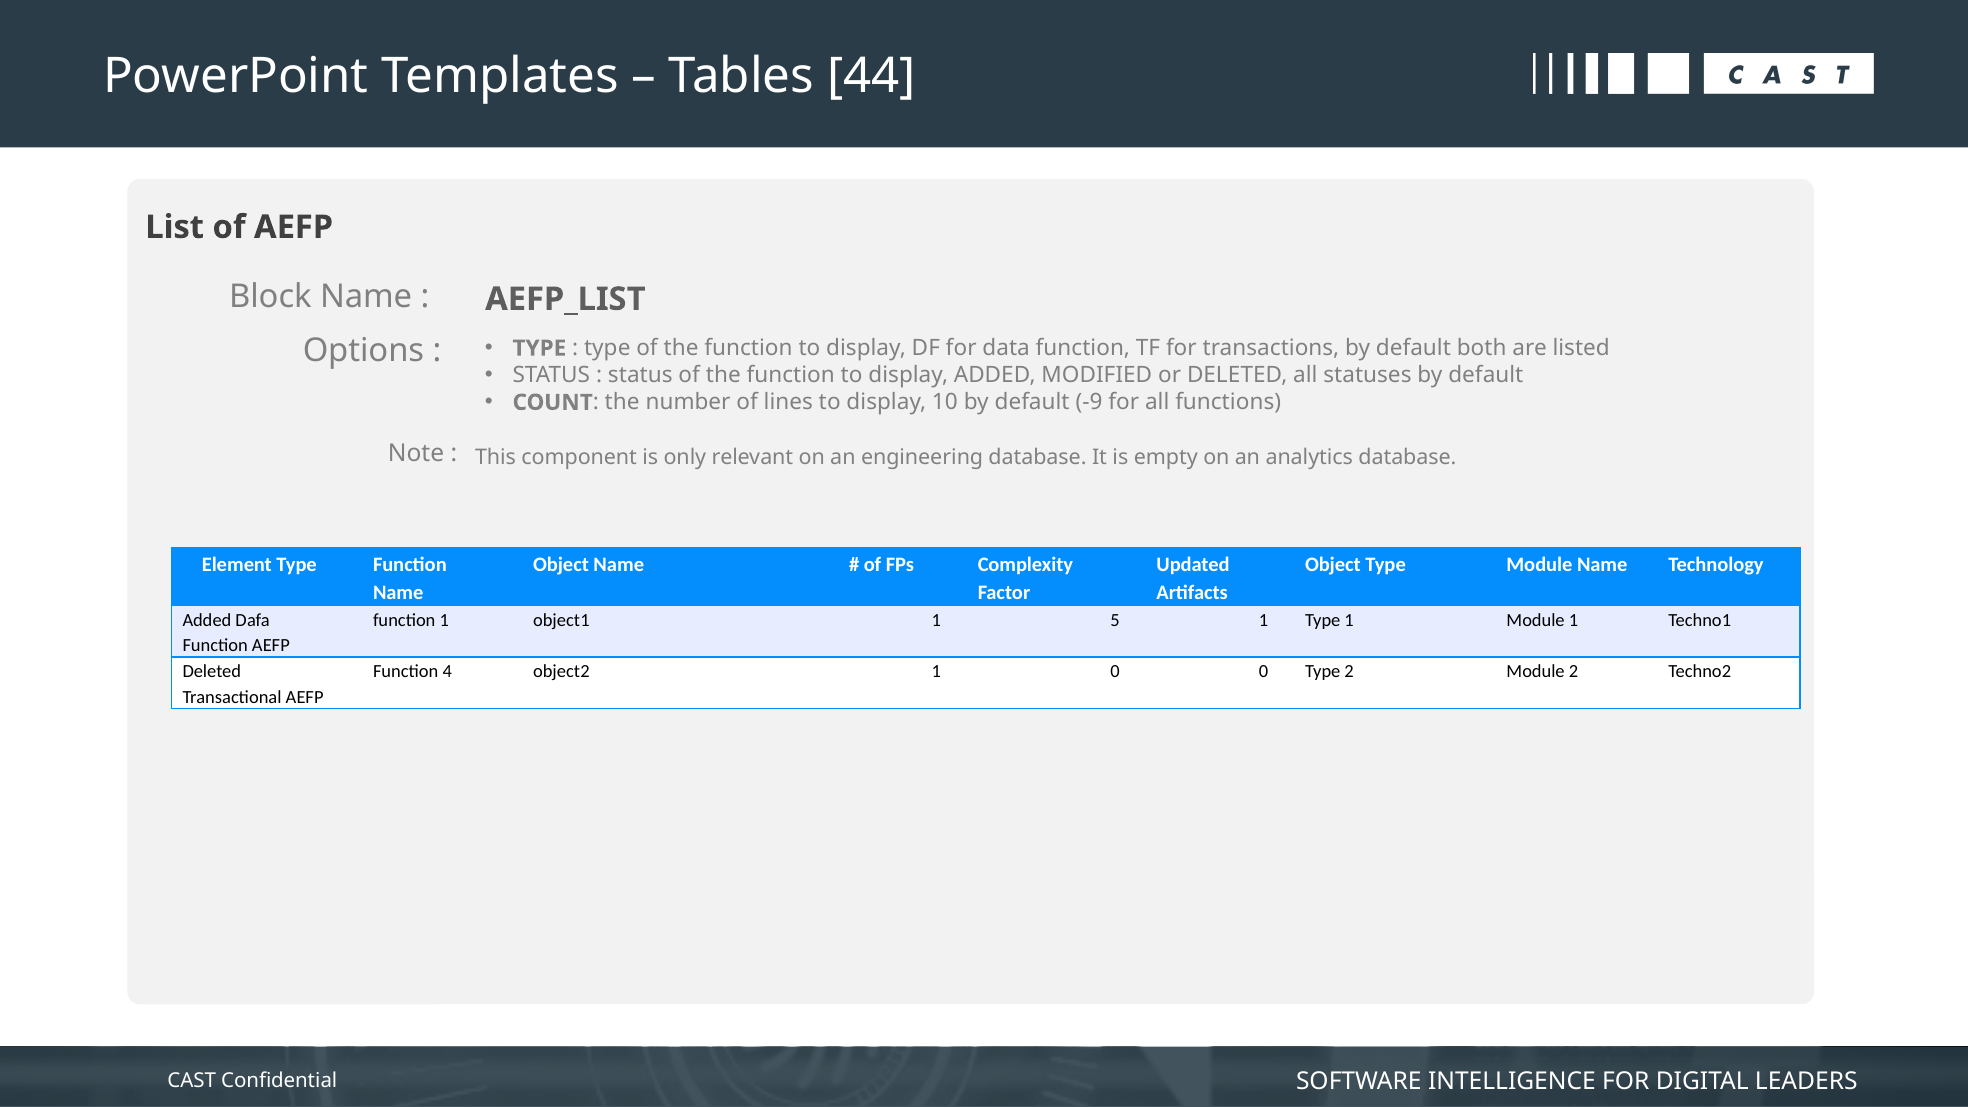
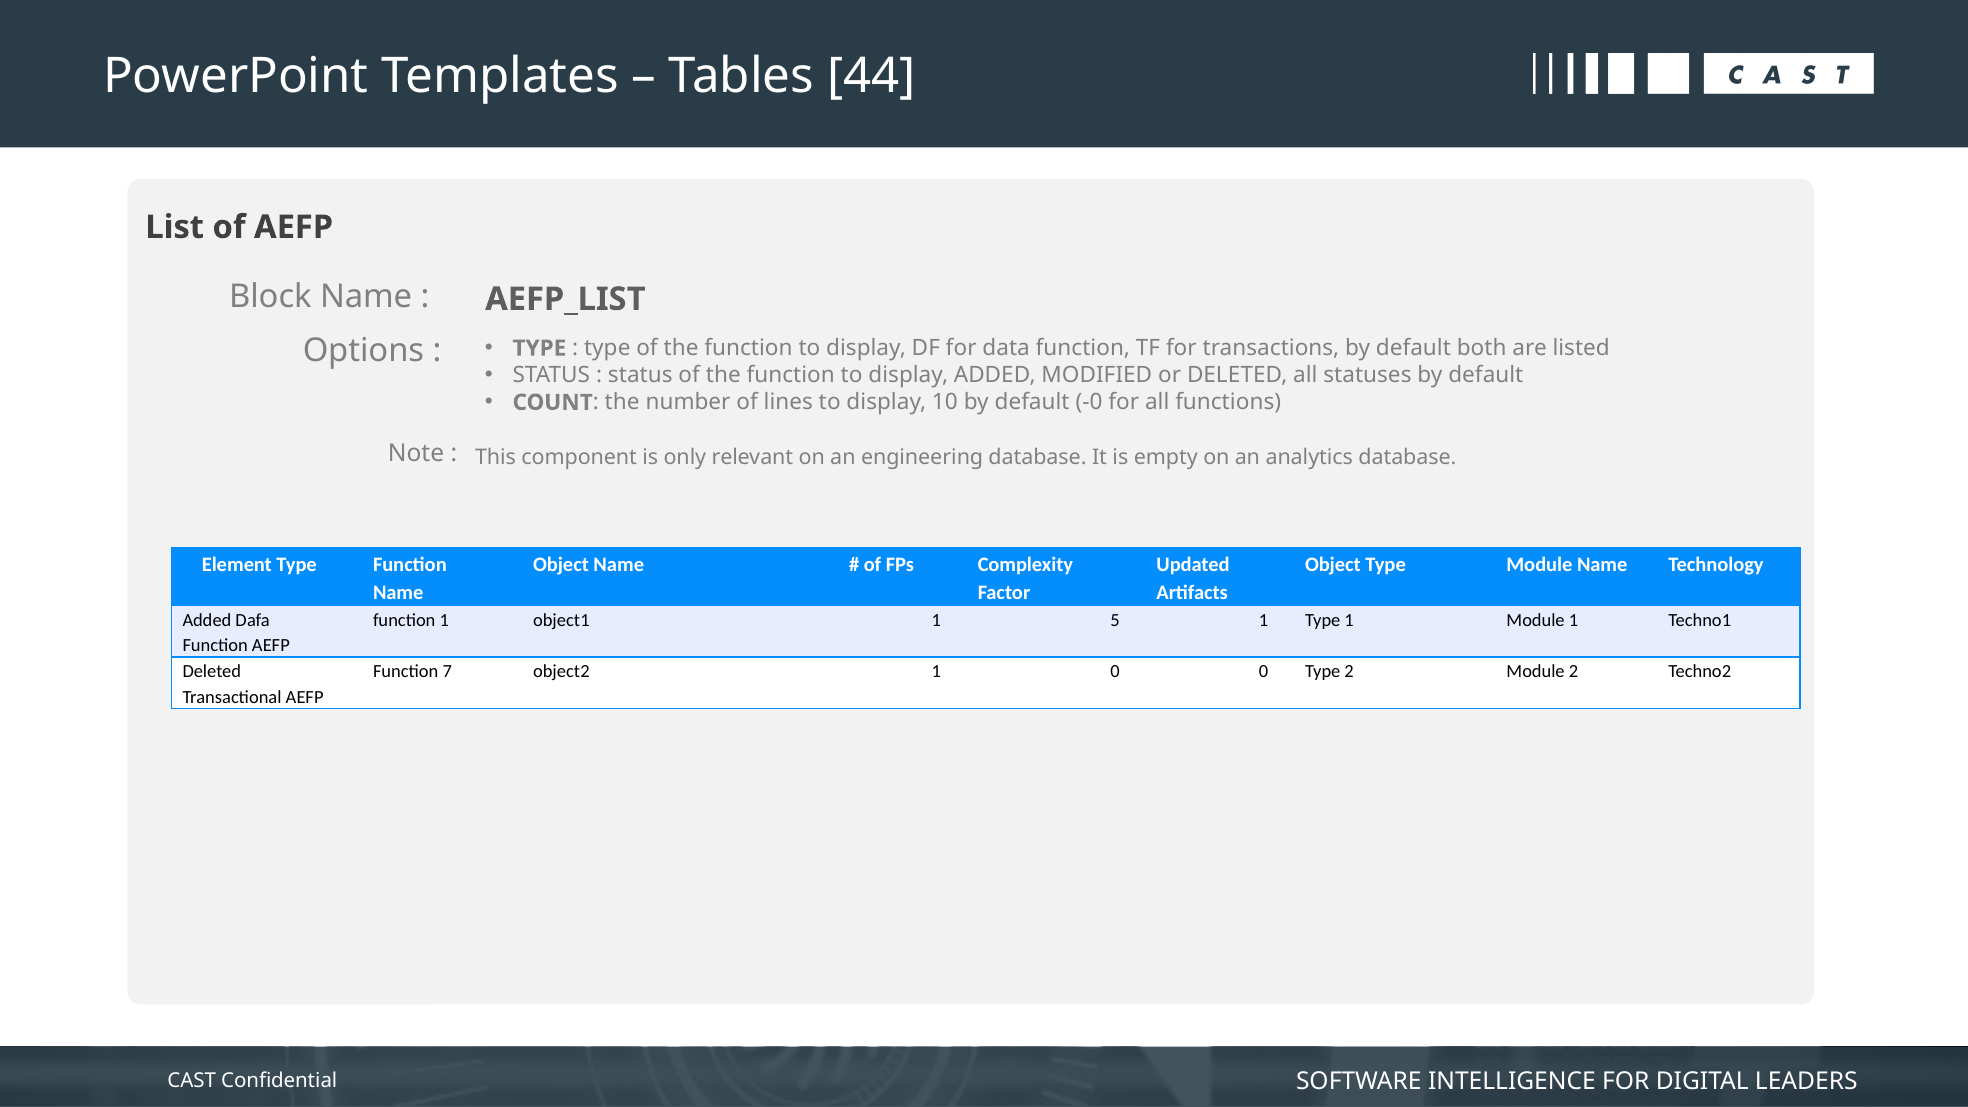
-9: -9 -> -0
4: 4 -> 7
